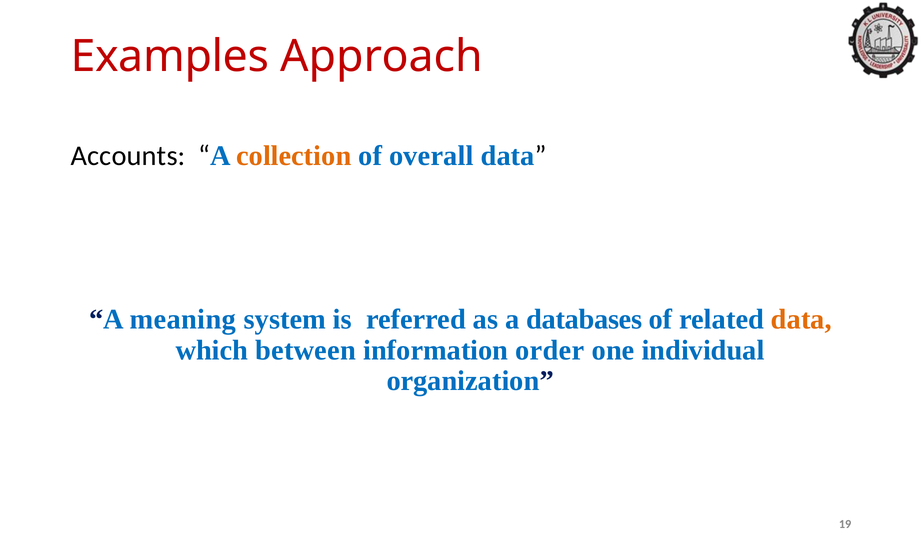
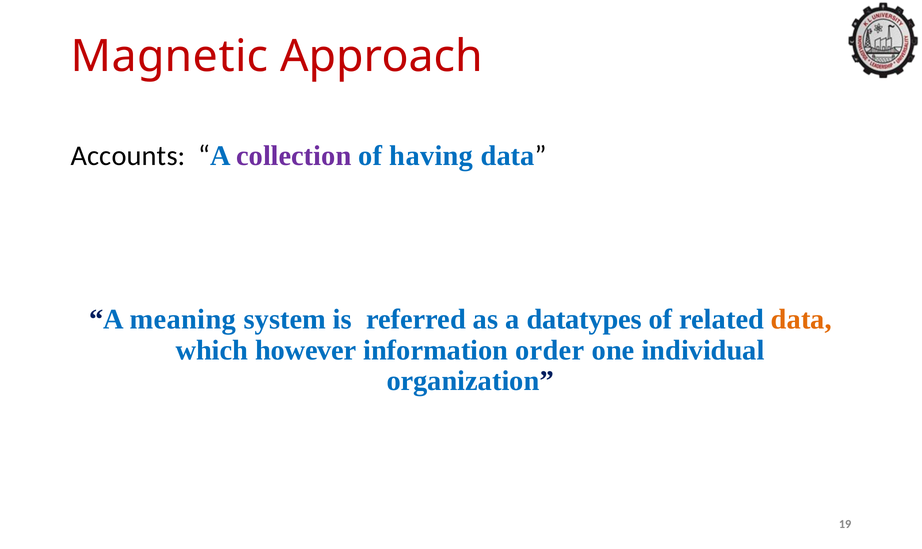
Examples: Examples -> Magnetic
collection colour: orange -> purple
overall: overall -> having
databases: databases -> datatypes
between: between -> however
